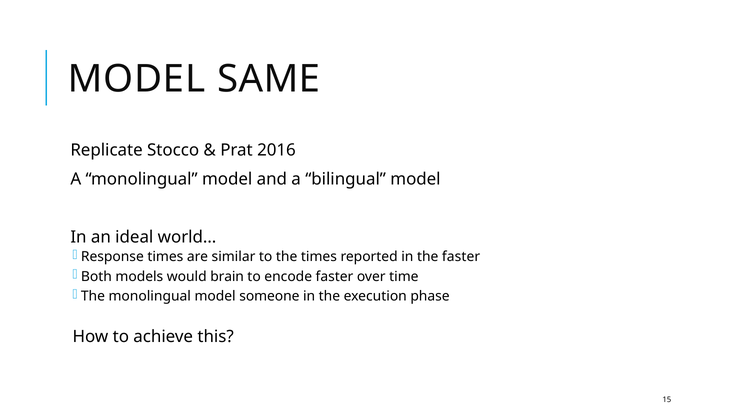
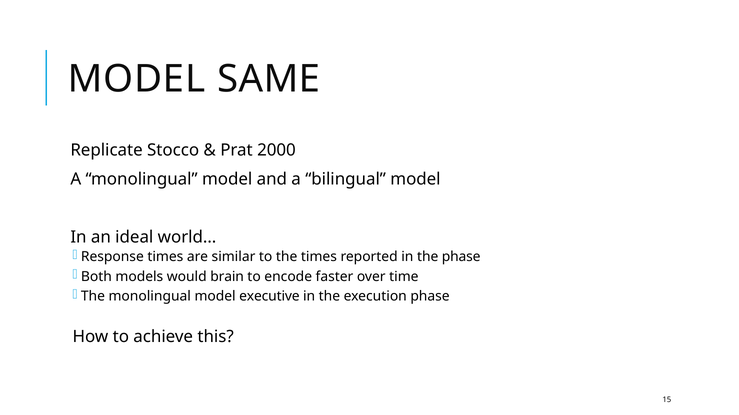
2016: 2016 -> 2000
the faster: faster -> phase
someone: someone -> executive
